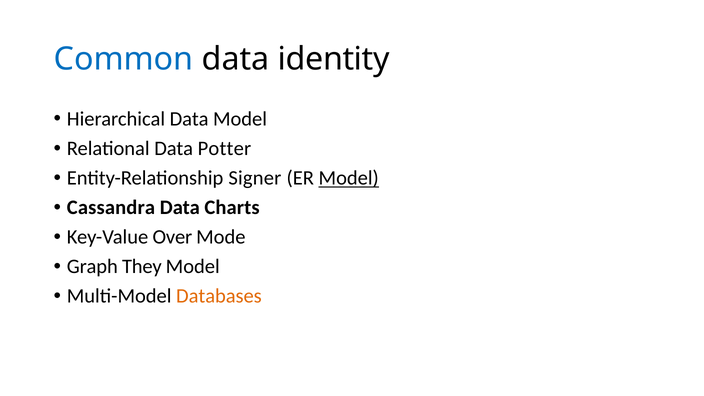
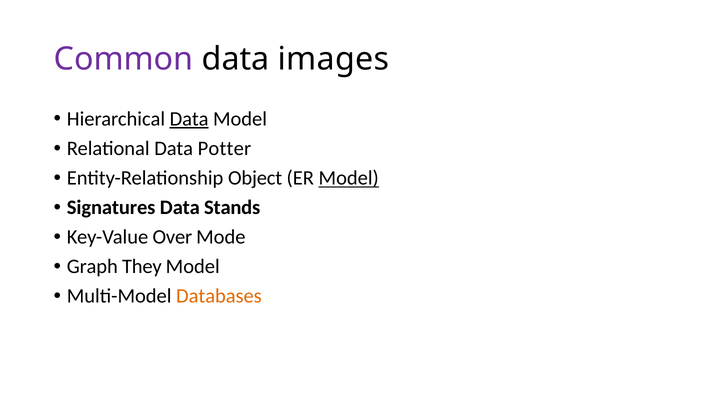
Common colour: blue -> purple
identity: identity -> images
Data at (189, 119) underline: none -> present
Signer: Signer -> Object
Cassandra: Cassandra -> Signatures
Charts: Charts -> Stands
